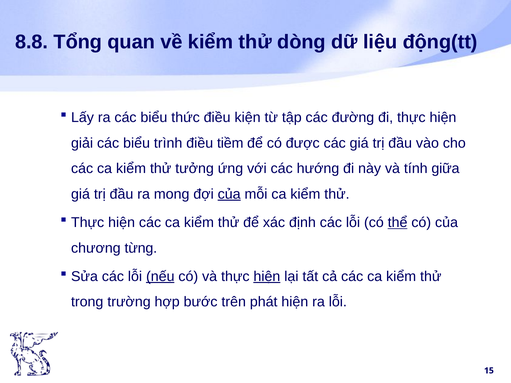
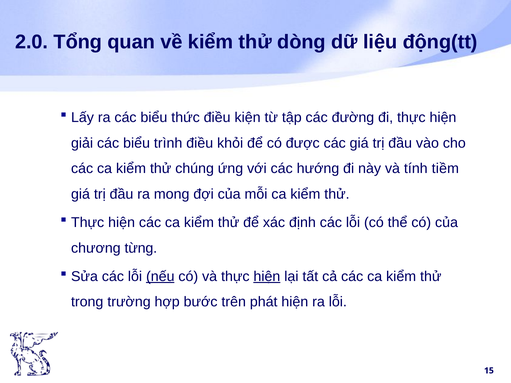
8.8: 8.8 -> 2.0
tiềm: tiềm -> khỏi
tưởng: tưởng -> chúng
giữa: giữa -> tiềm
của at (229, 194) underline: present -> none
thể underline: present -> none
